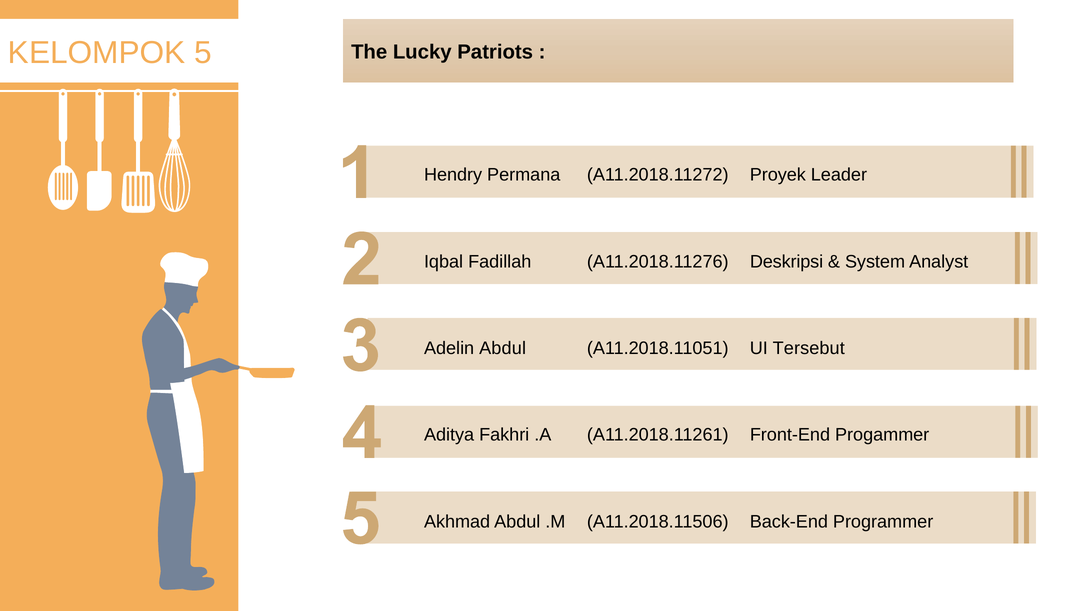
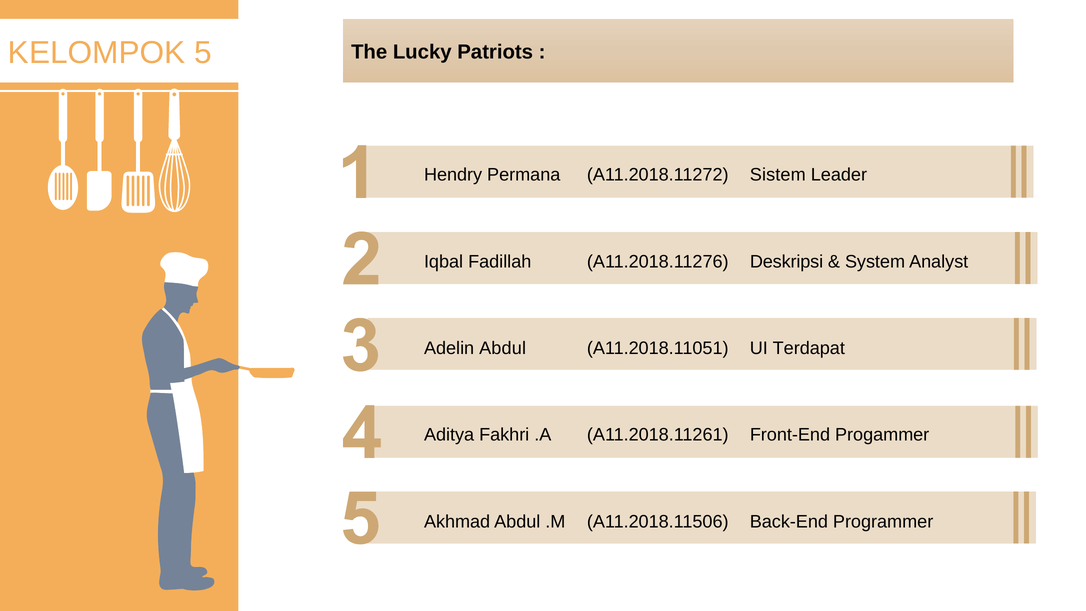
Proyek: Proyek -> Sistem
Tersebut: Tersebut -> Terdapat
